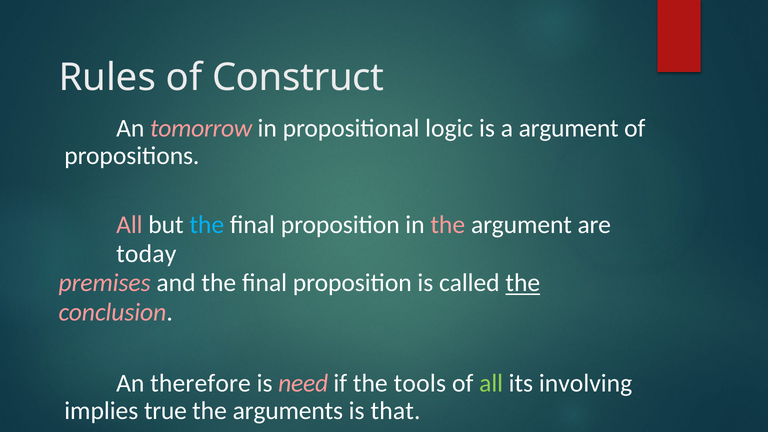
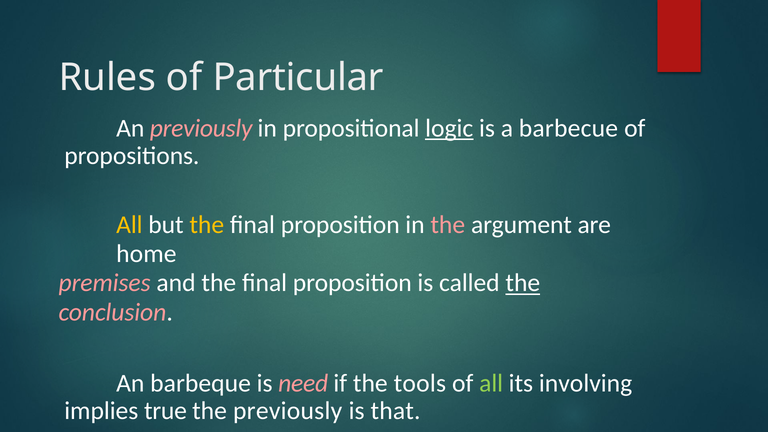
Construct: Construct -> Particular
An tomorrow: tomorrow -> previously
logic underline: none -> present
a argument: argument -> barbecue
All at (129, 225) colour: pink -> yellow
the at (207, 225) colour: light blue -> yellow
today: today -> home
therefore: therefore -> barbeque
the arguments: arguments -> previously
